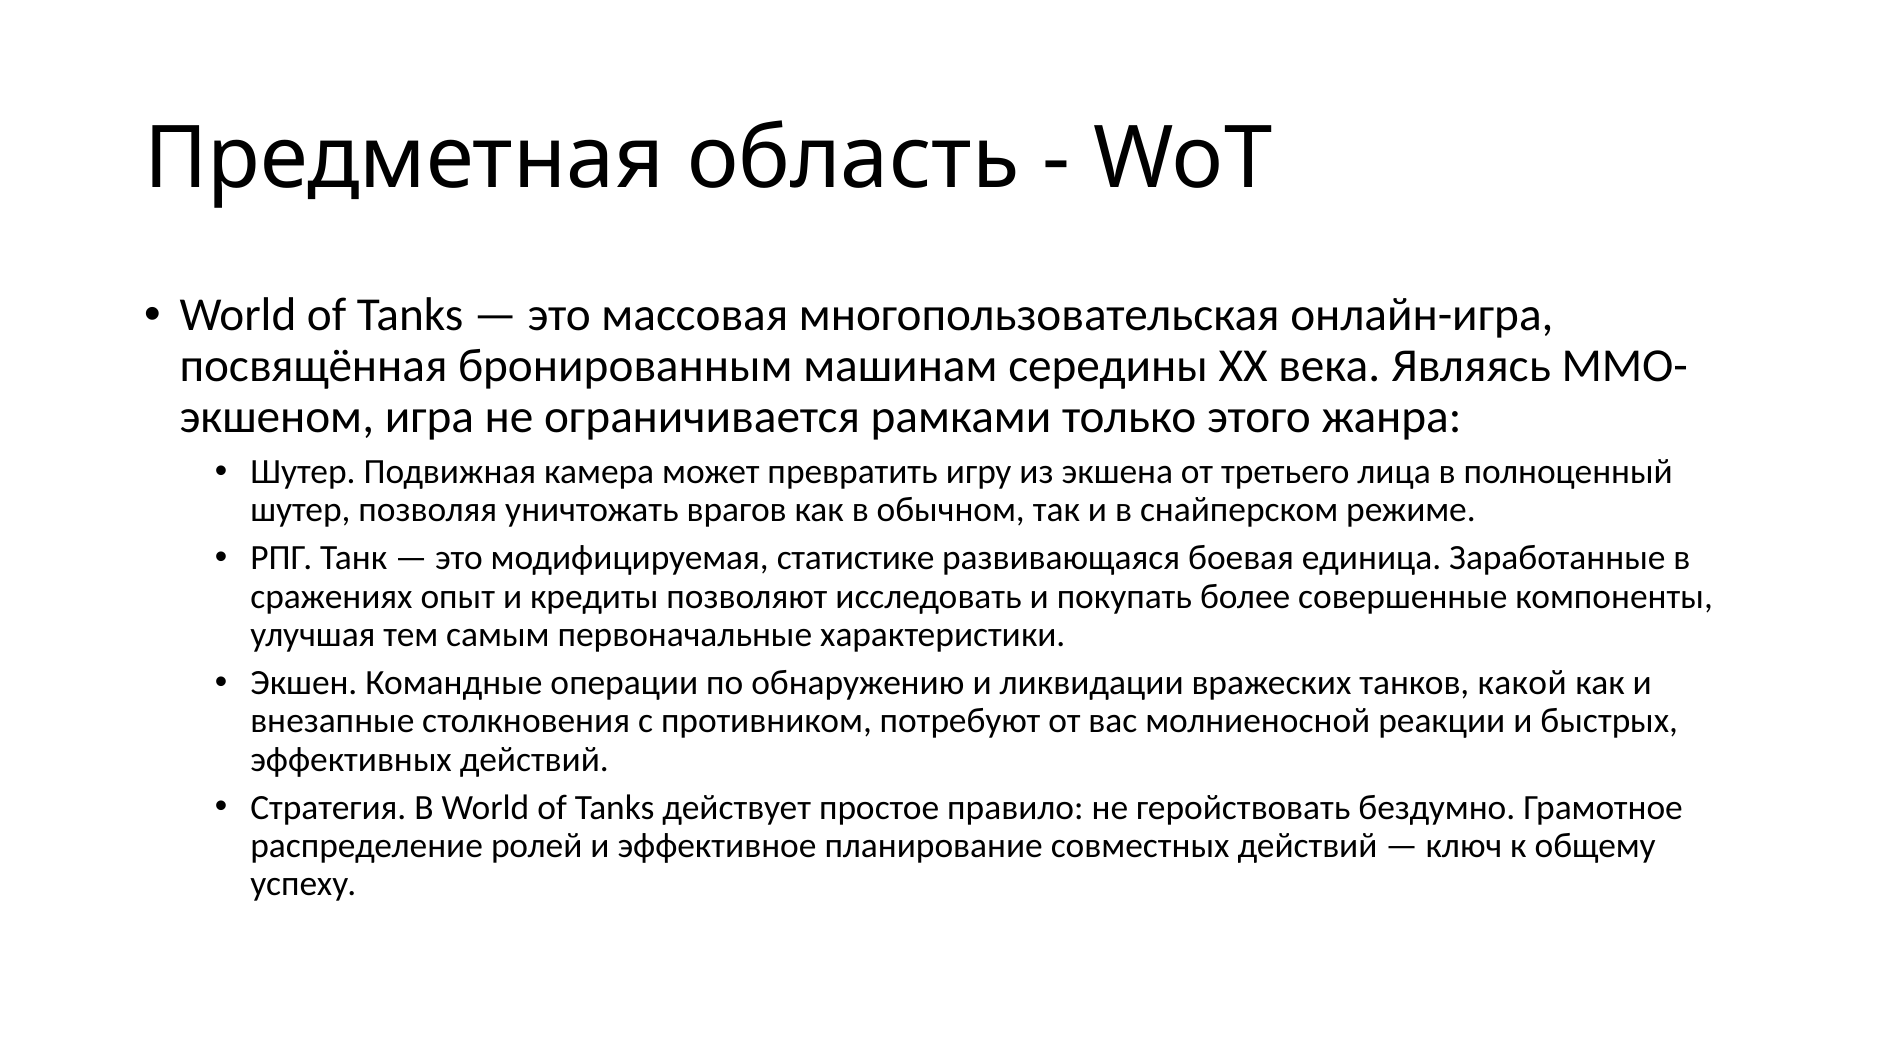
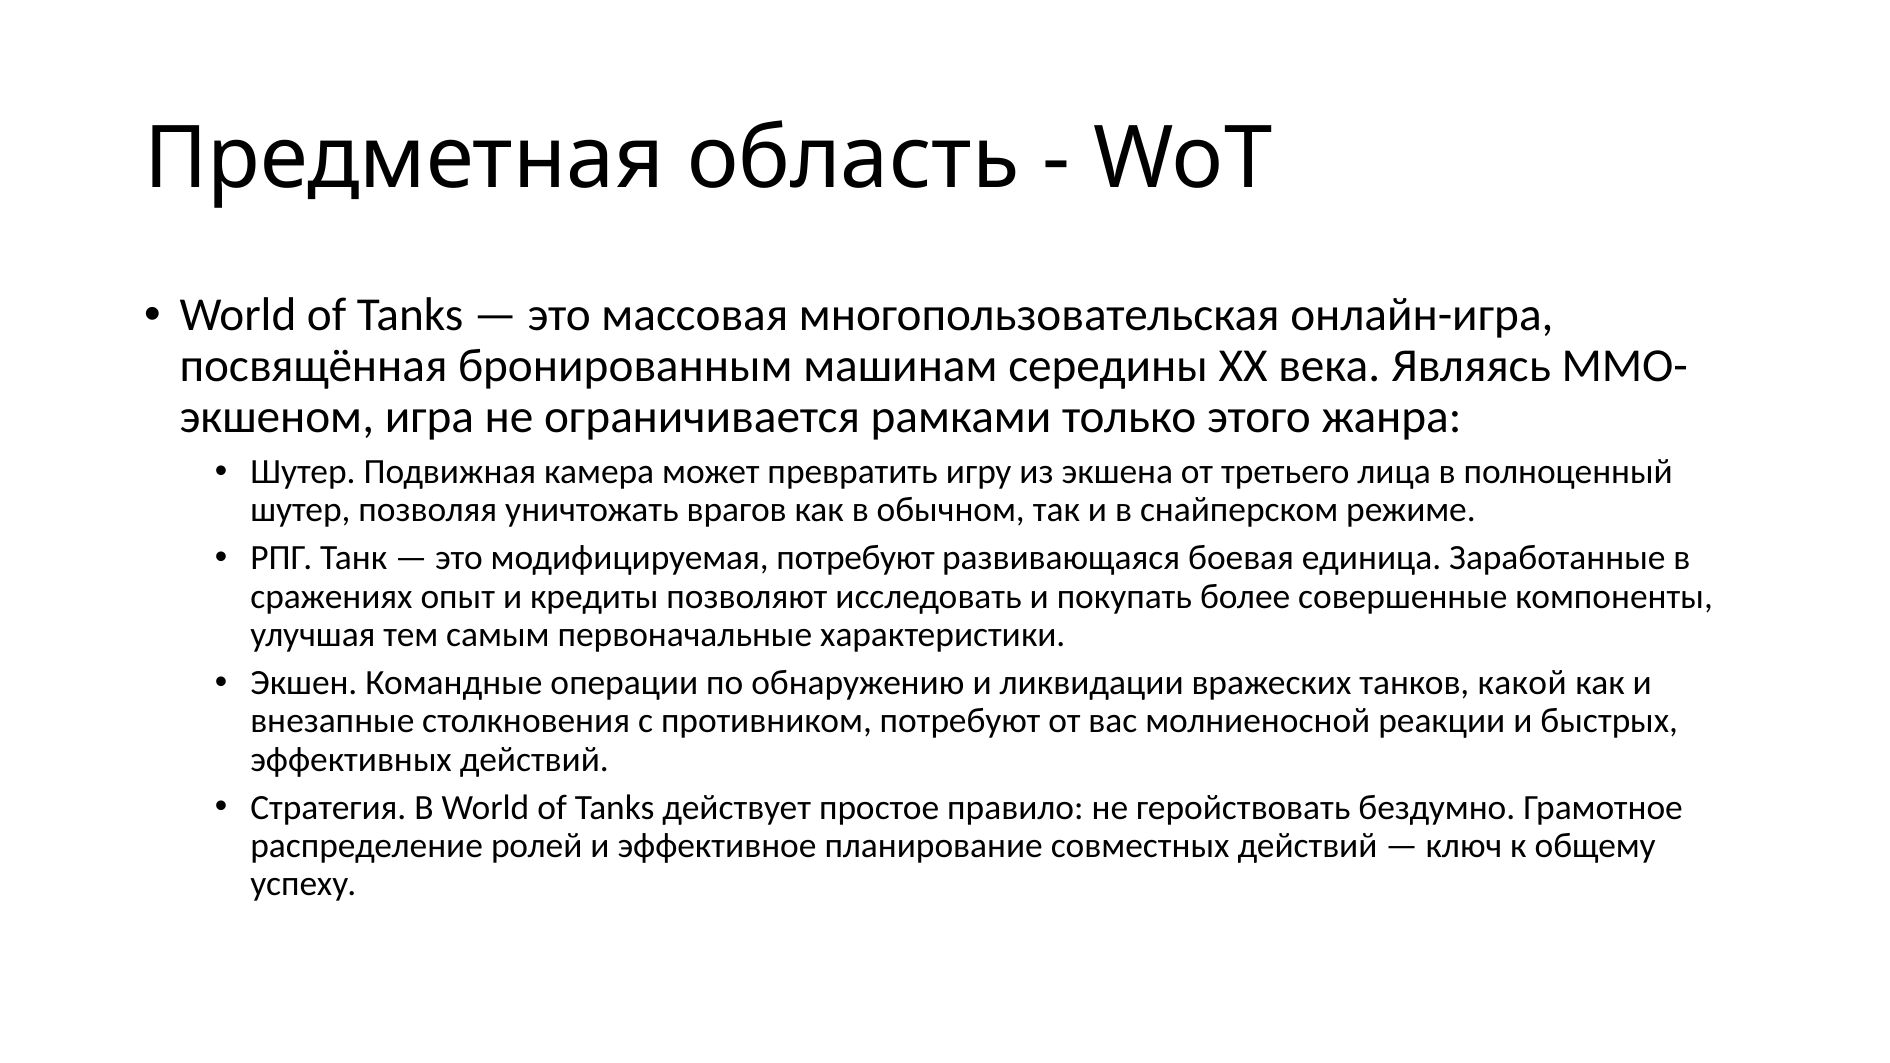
модифицируемая статистике: статистике -> потребуют
